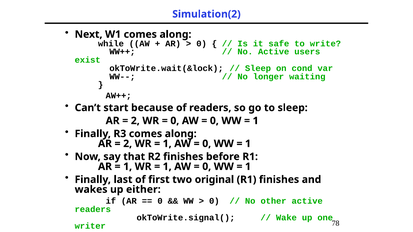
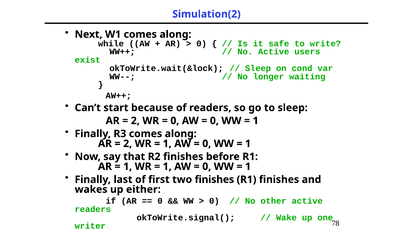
two original: original -> finishes
